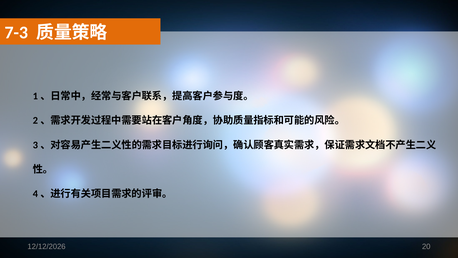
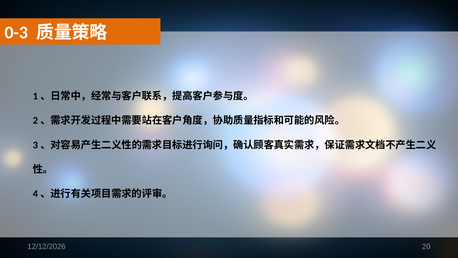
7-3: 7-3 -> 0-3
